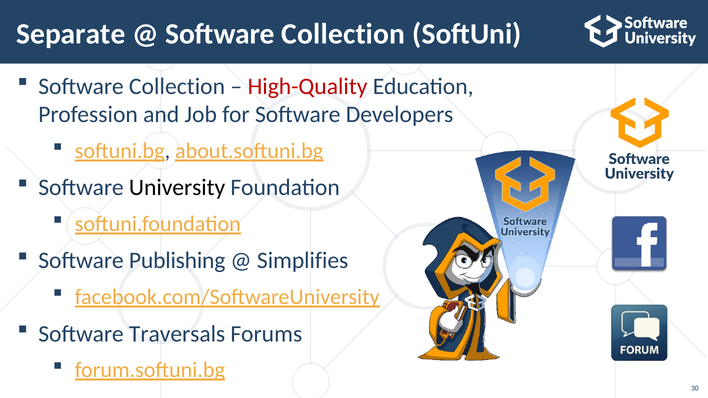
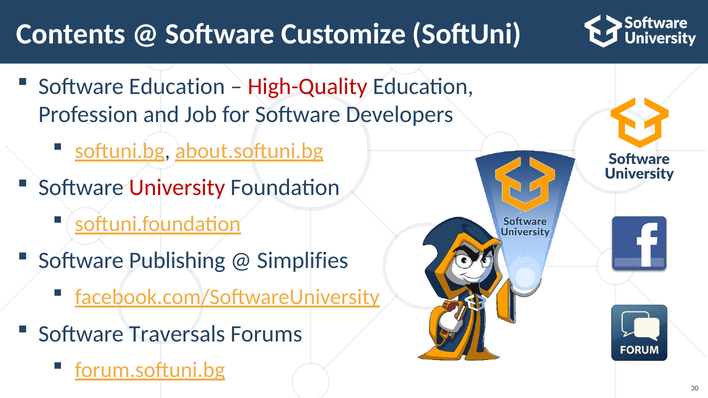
Separate: Separate -> Contents
Collection at (343, 34): Collection -> Customize
Collection at (177, 86): Collection -> Education
University colour: black -> red
